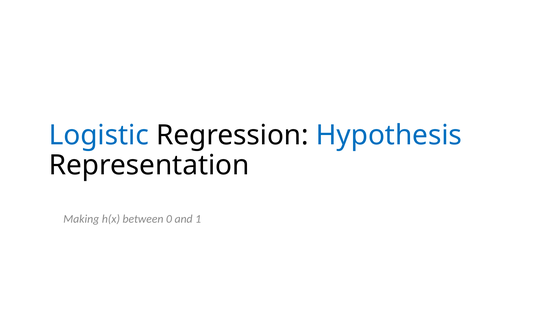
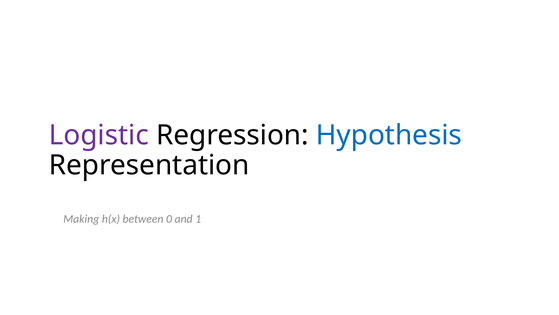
Logistic colour: blue -> purple
